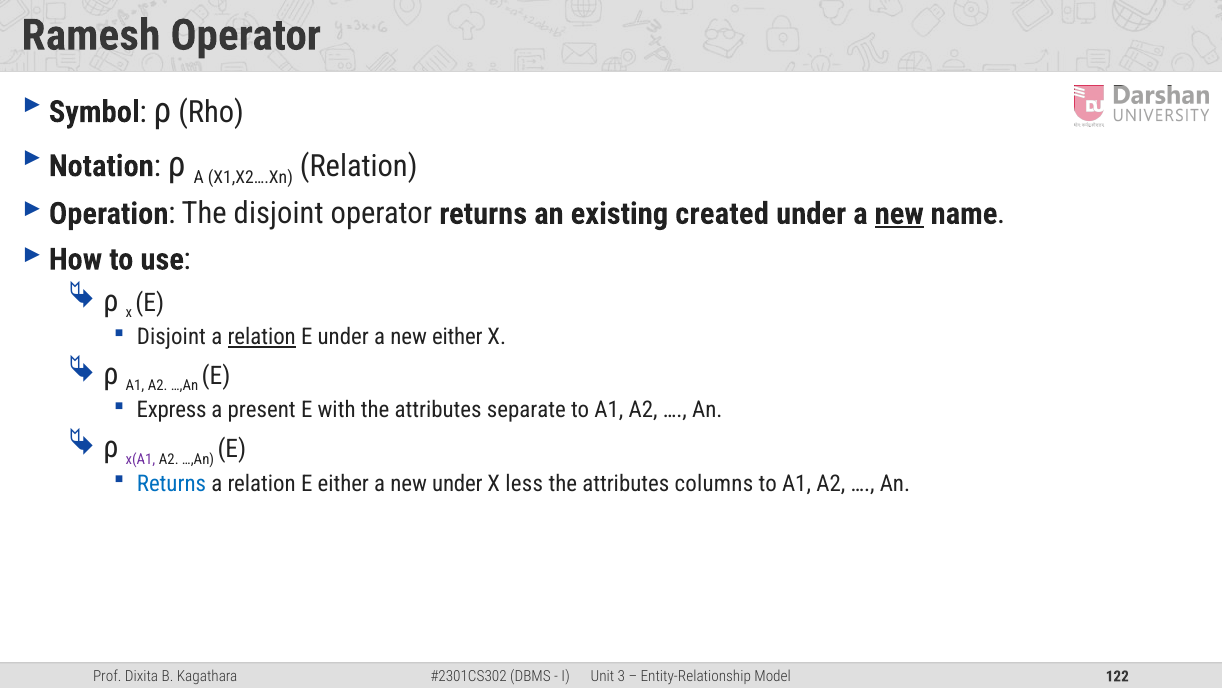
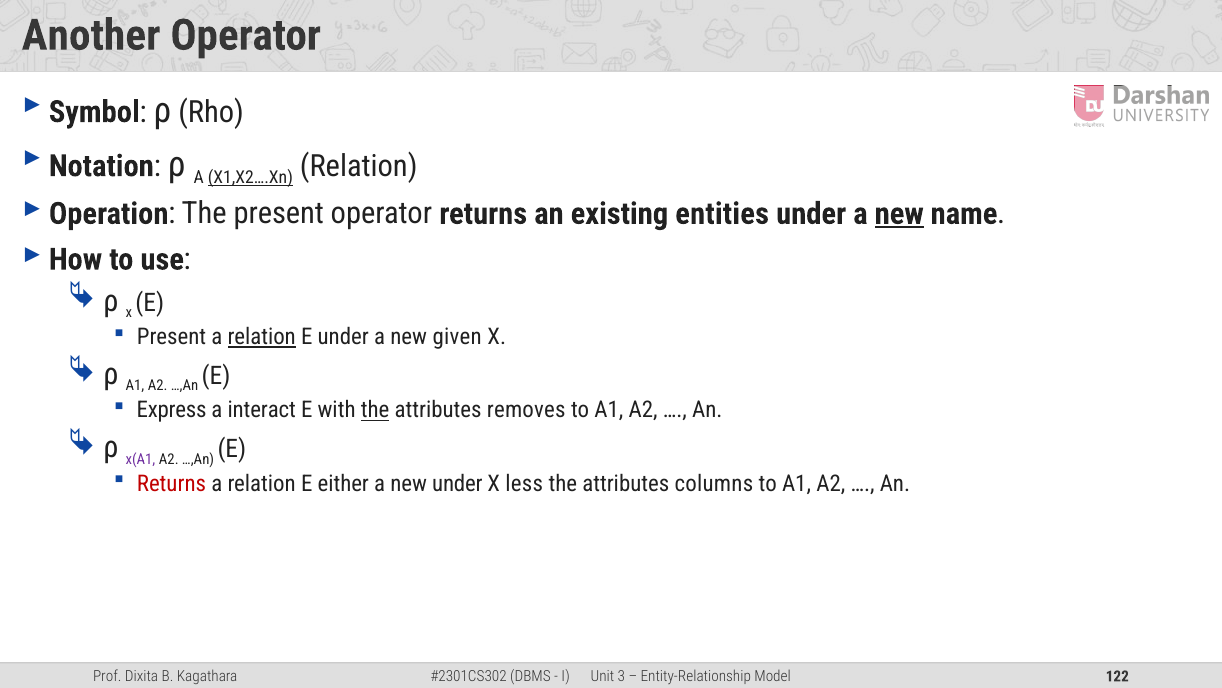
Ramesh: Ramesh -> Another
X1,X2….Xn underline: none -> present
The disjoint: disjoint -> present
created: created -> entities
Disjoint at (171, 337): Disjoint -> Present
new either: either -> given
present: present -> interact
the at (375, 410) underline: none -> present
separate: separate -> removes
Returns at (171, 483) colour: blue -> red
